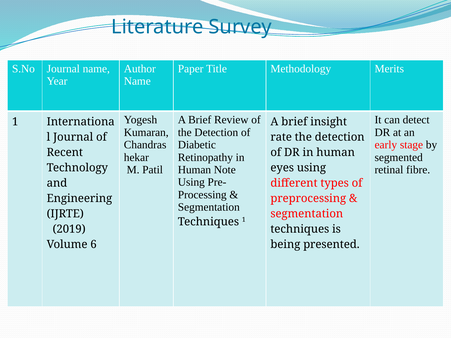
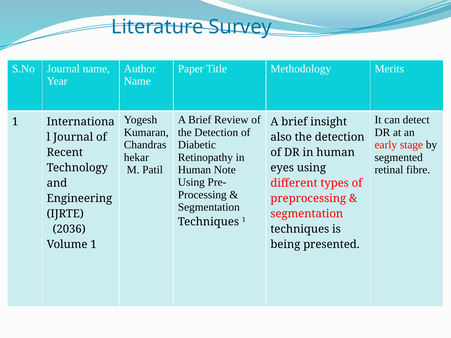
rate: rate -> also
2019: 2019 -> 2036
Volume 6: 6 -> 1
